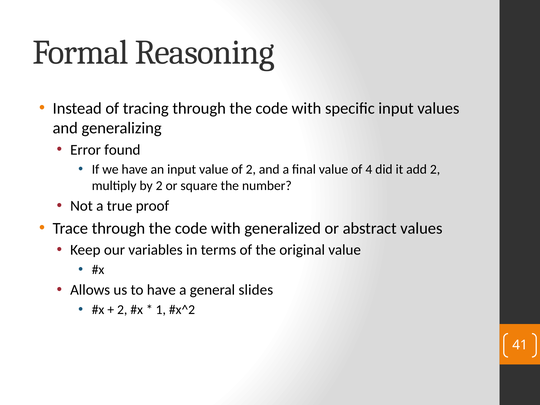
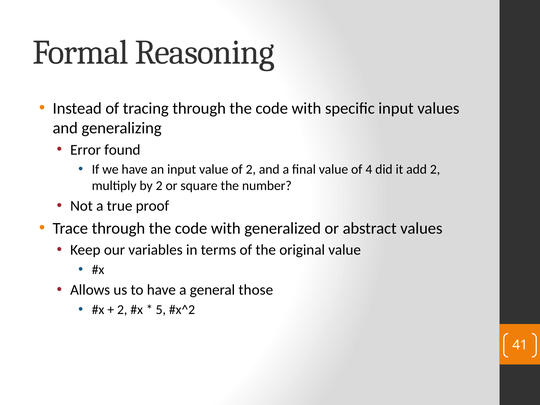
slides: slides -> those
1: 1 -> 5
